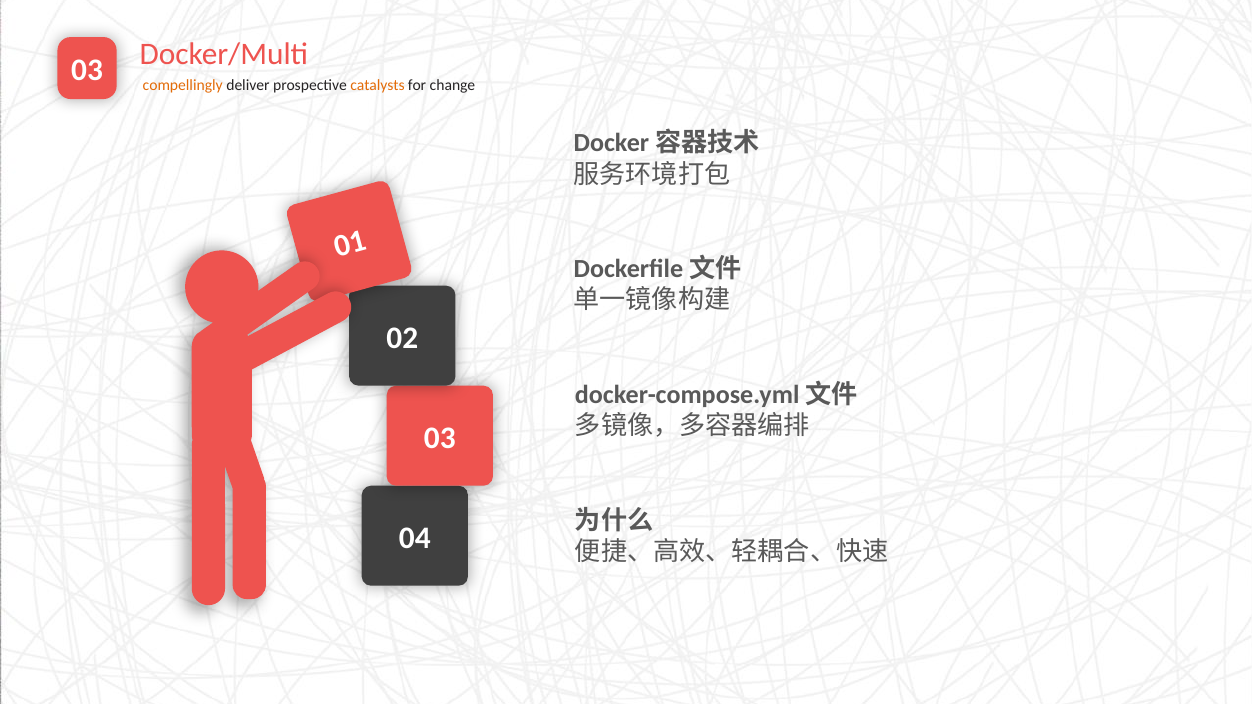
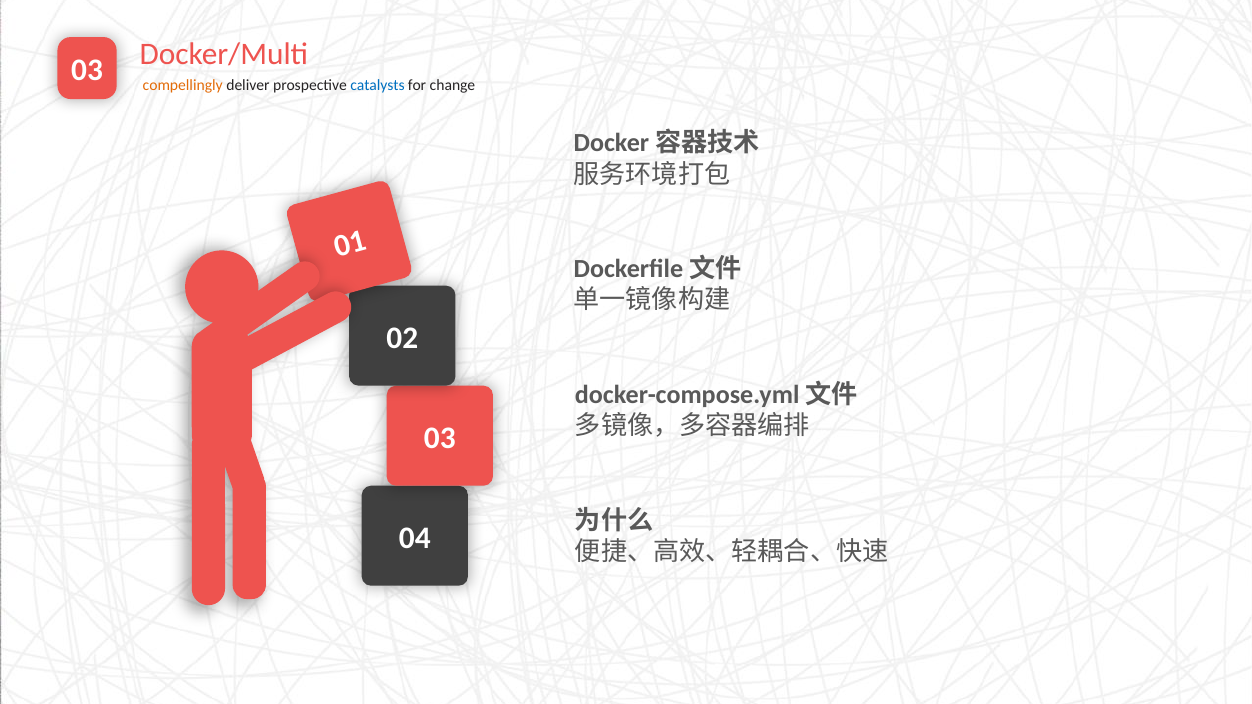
catalysts colour: orange -> blue
